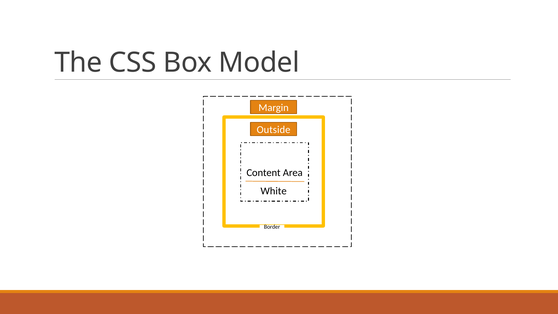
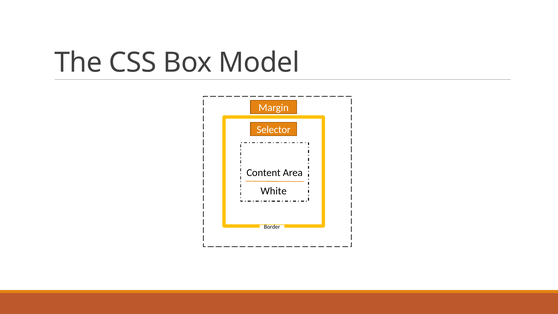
Outside: Outside -> Selector
